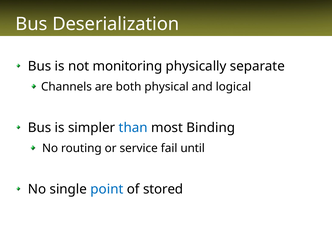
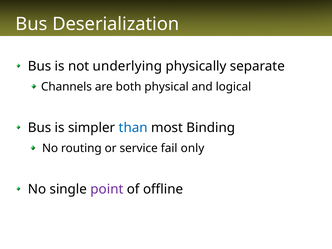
monitoring: monitoring -> underlying
until: until -> only
point colour: blue -> purple
stored: stored -> offline
